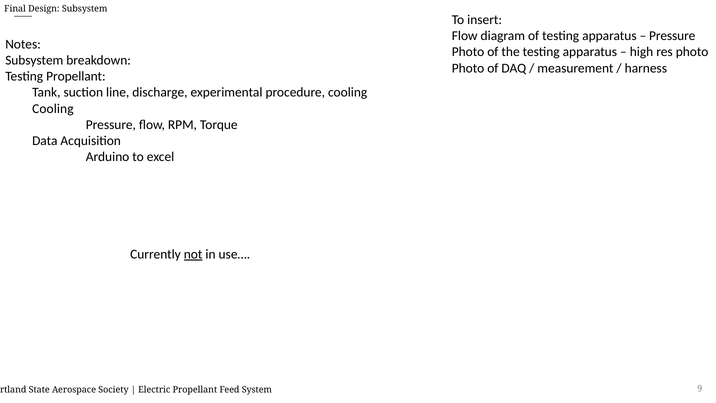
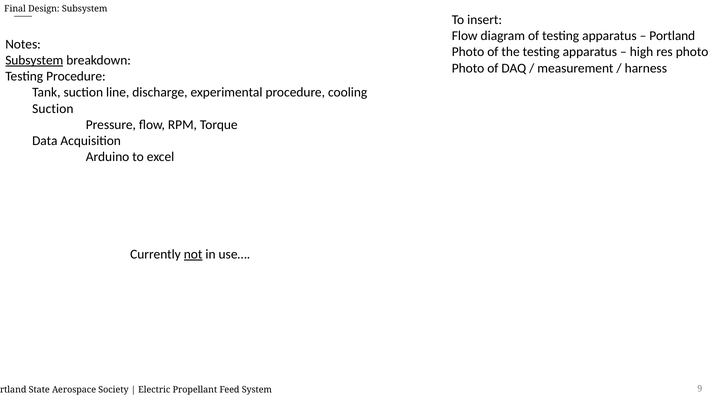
Pressure at (672, 36): Pressure -> Portland
Subsystem at (34, 60) underline: none -> present
Testing Propellant: Propellant -> Procedure
Cooling at (53, 109): Cooling -> Suction
